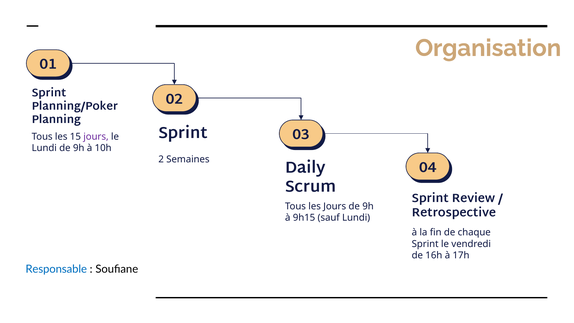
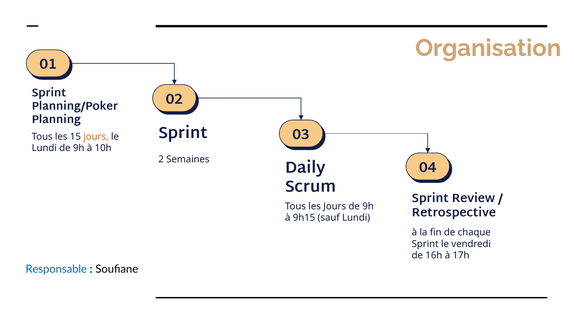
jours at (96, 137) colour: purple -> orange
